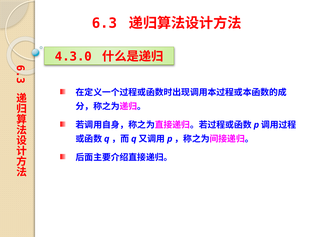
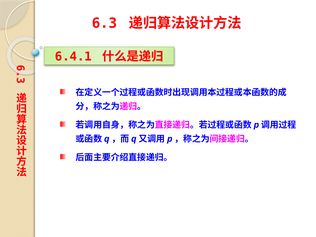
4.3.0: 4.3.0 -> 6.4.1
